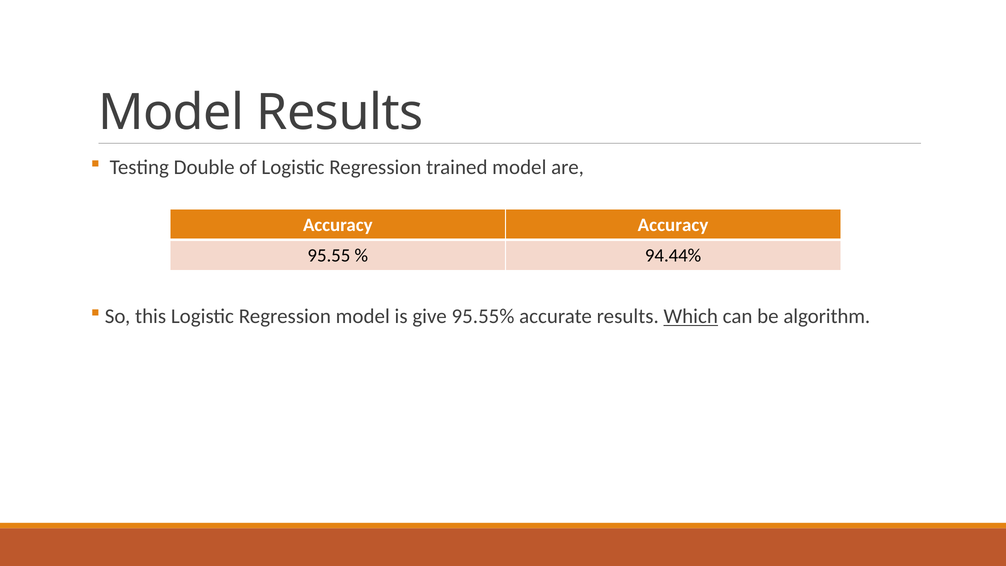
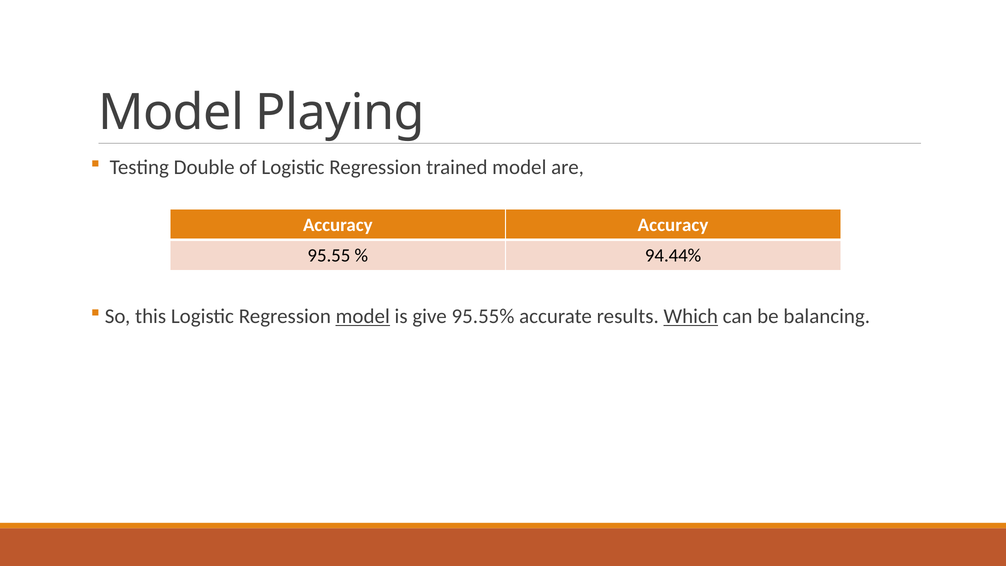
Model Results: Results -> Playing
model at (363, 317) underline: none -> present
algorithm: algorithm -> balancing
